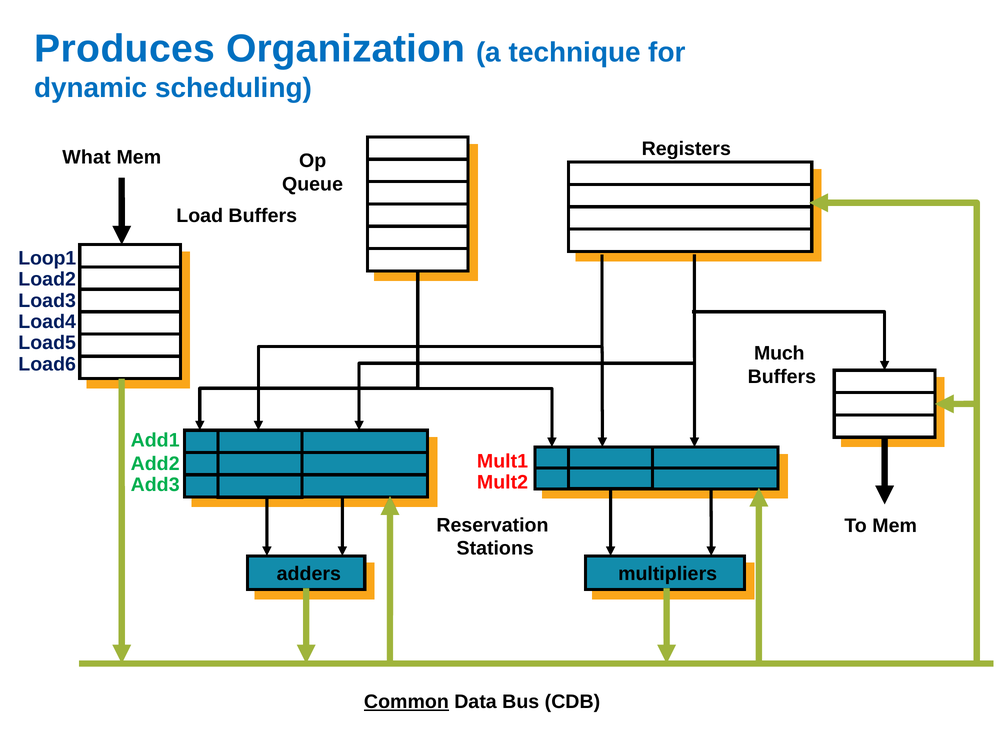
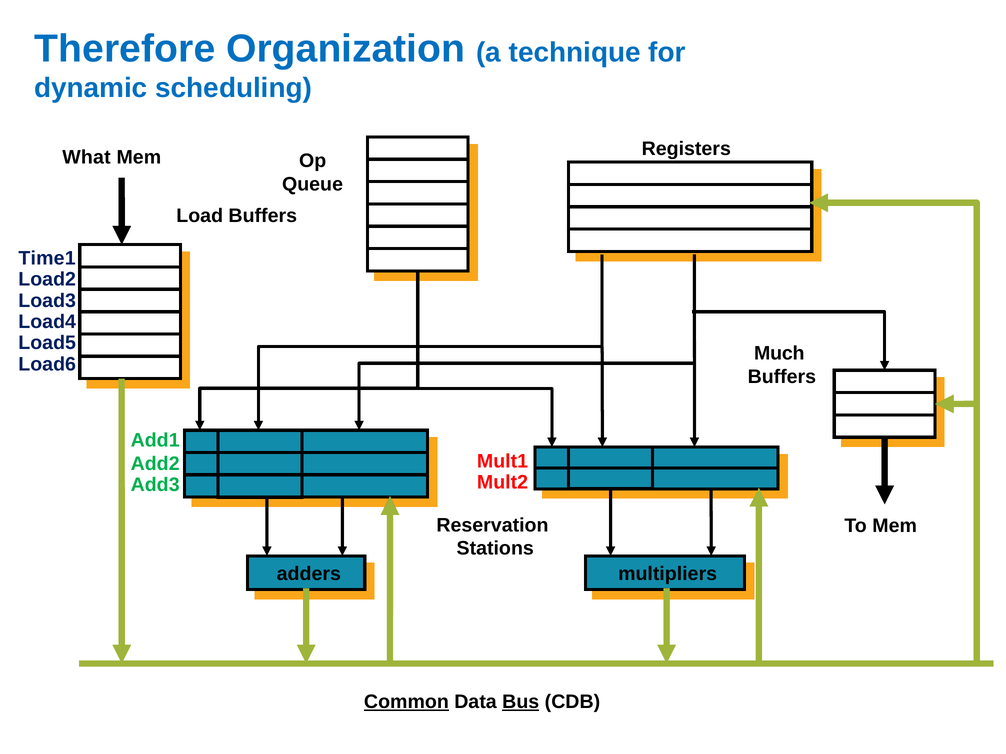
Produces: Produces -> Therefore
Loop1: Loop1 -> Time1
Bus underline: none -> present
